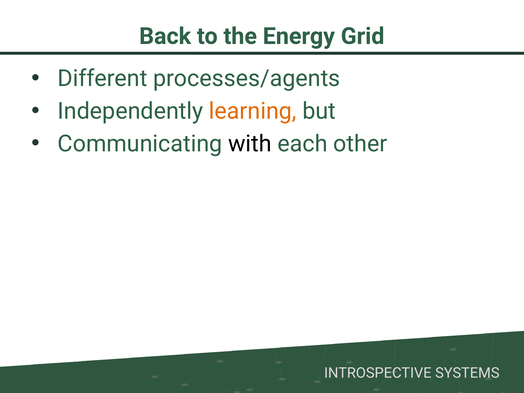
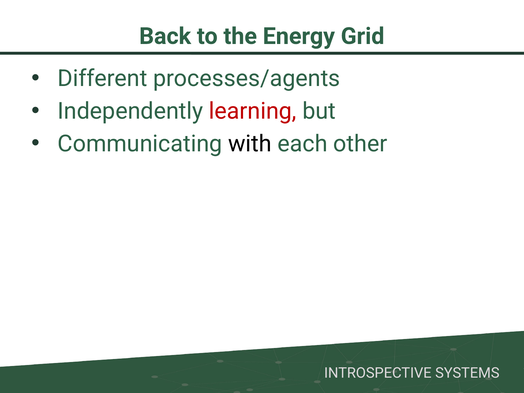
learning colour: orange -> red
